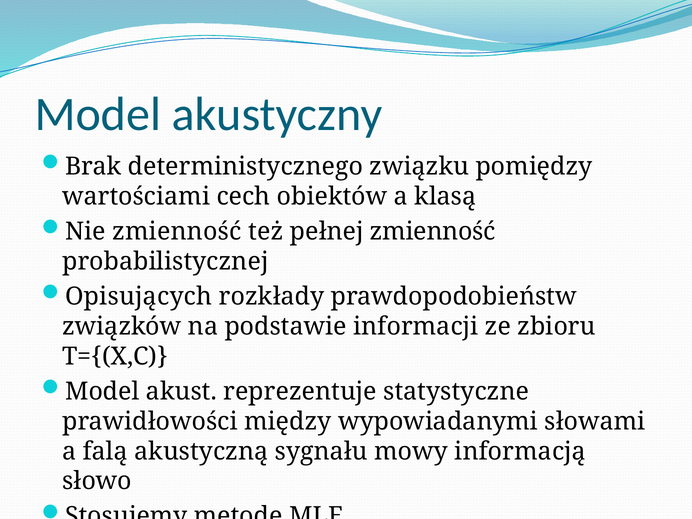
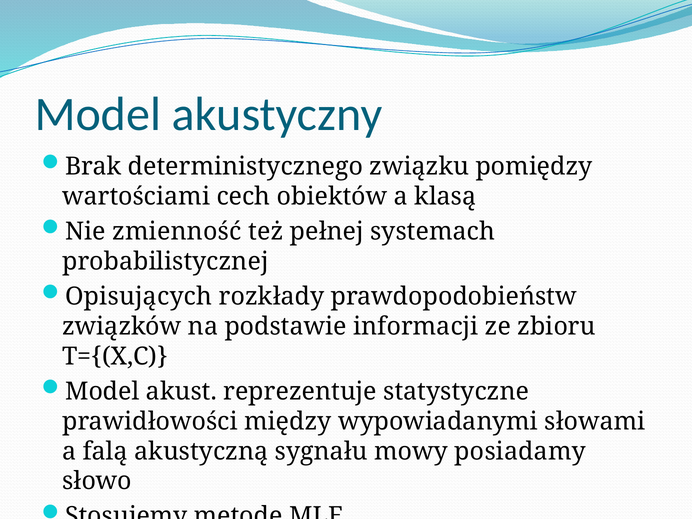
pełnej zmienność: zmienność -> systemach
informacją: informacją -> posiadamy
